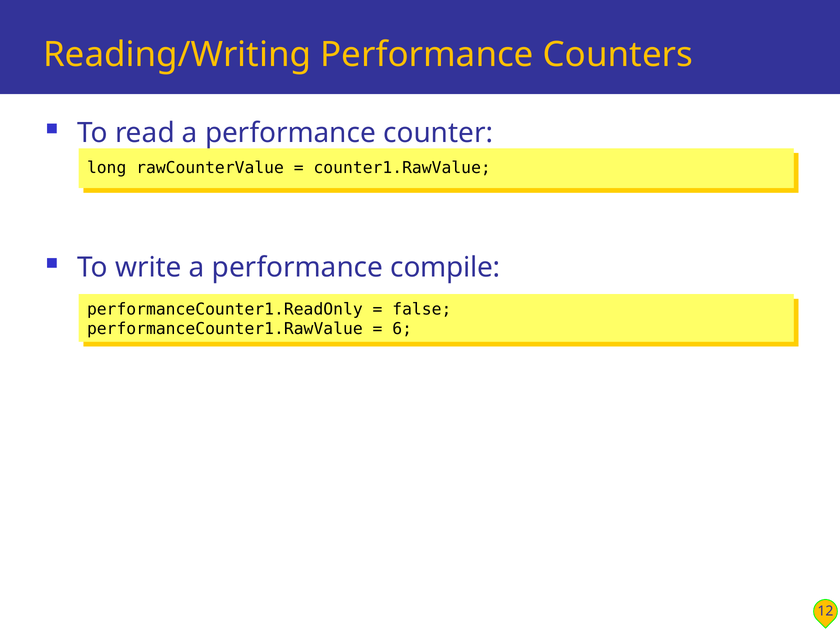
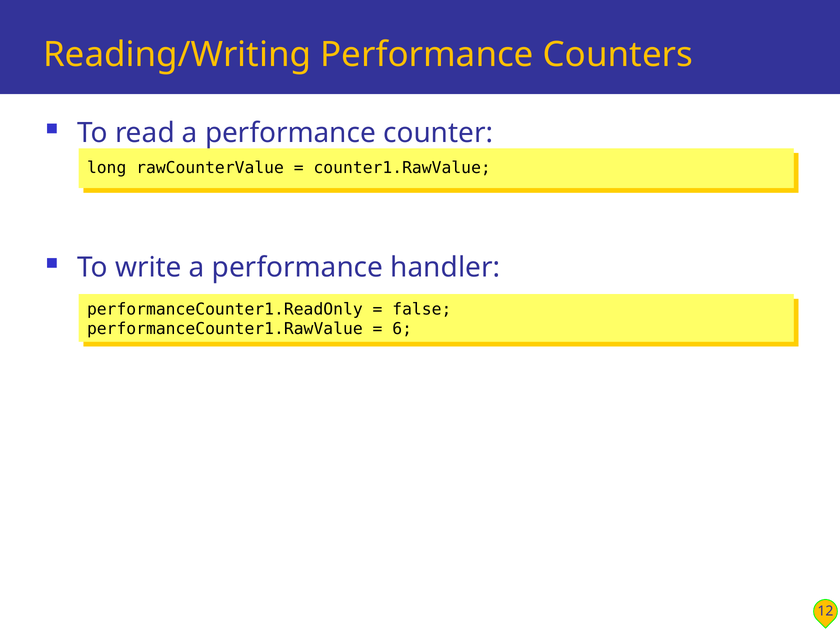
compile: compile -> handler
